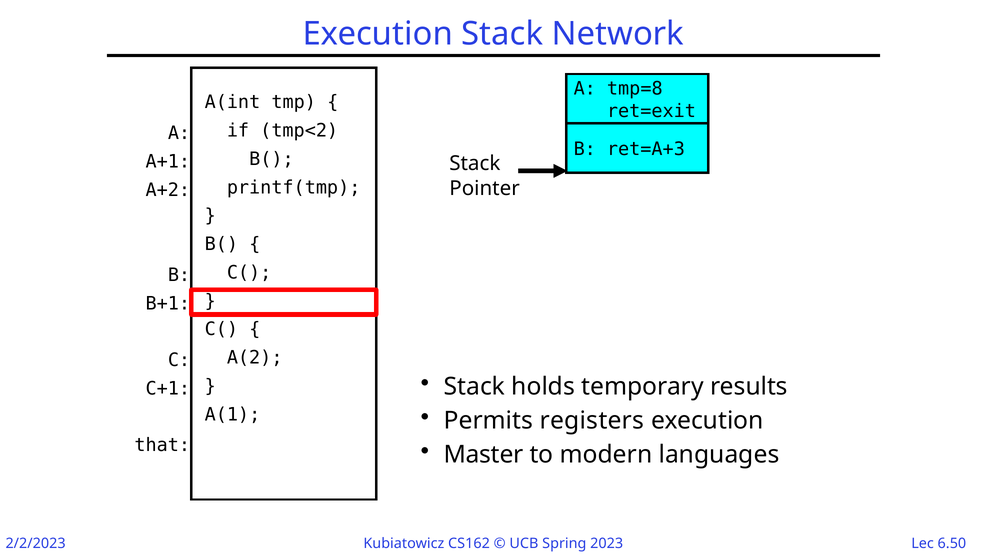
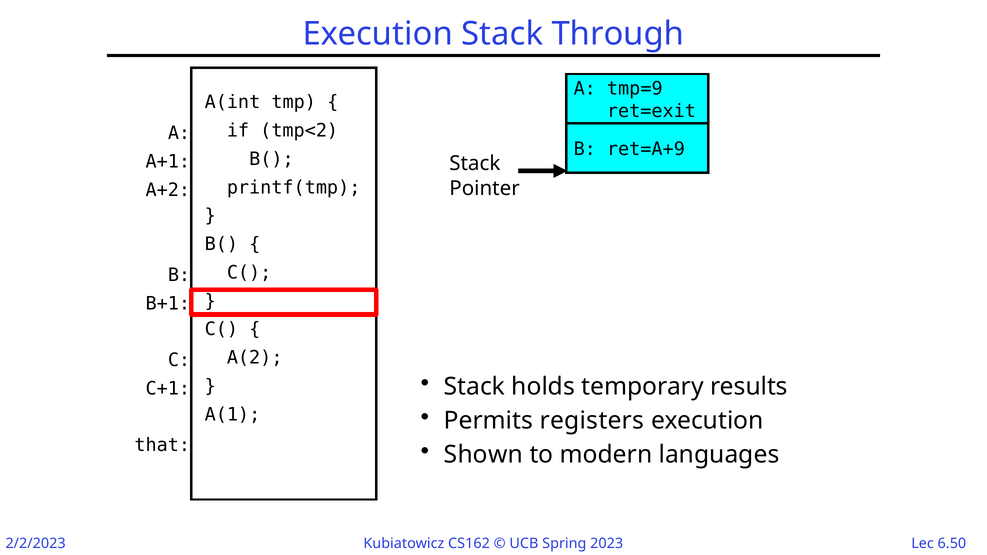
Network: Network -> Through
tmp=8: tmp=8 -> tmp=9
ret=A+3: ret=A+3 -> ret=A+9
Master: Master -> Shown
